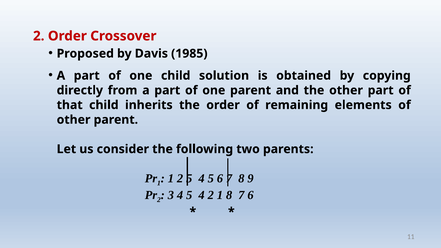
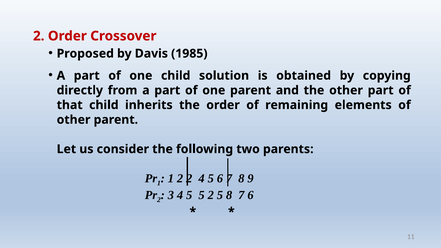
2 5: 5 -> 2
4 5 4: 4 -> 5
2 1: 1 -> 5
